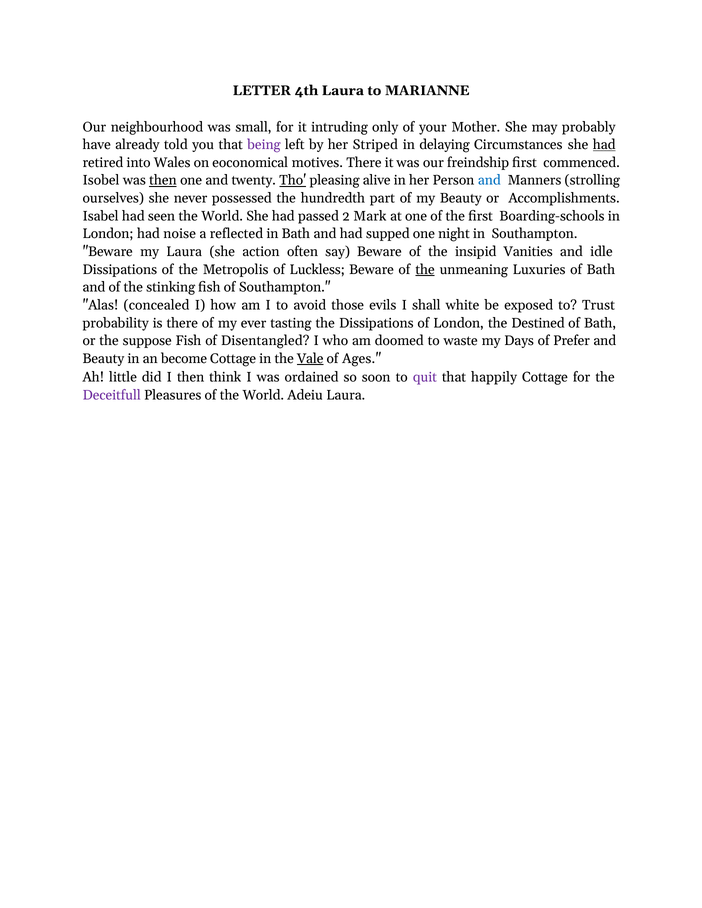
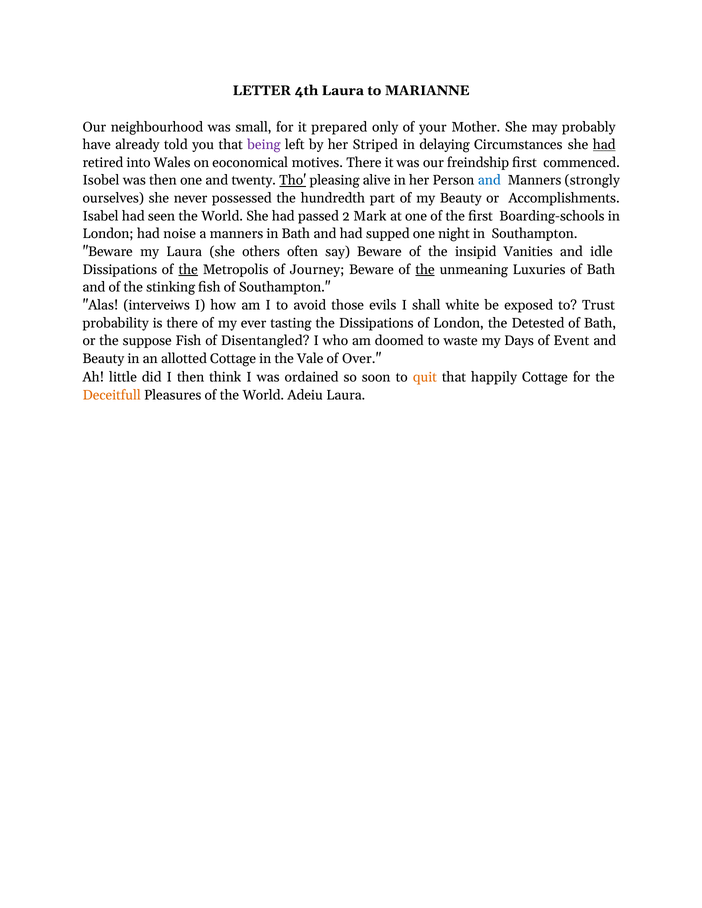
intruding: intruding -> prepared
then at (163, 181) underline: present -> none
strolling: strolling -> strongly
a reflected: reflected -> manners
action: action -> others
the at (188, 270) underline: none -> present
Luckless: Luckless -> Journey
concealed: concealed -> interveiws
Destined: Destined -> Detested
Prefer: Prefer -> Event
become: become -> allotted
Vale underline: present -> none
Ages: Ages -> Over
quit colour: purple -> orange
Deceitfull colour: purple -> orange
